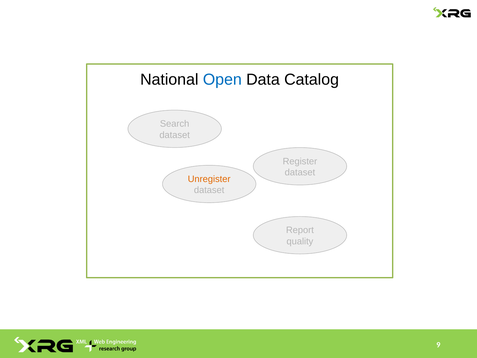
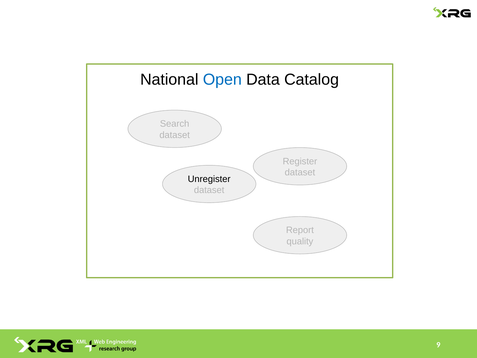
Unregister colour: orange -> black
